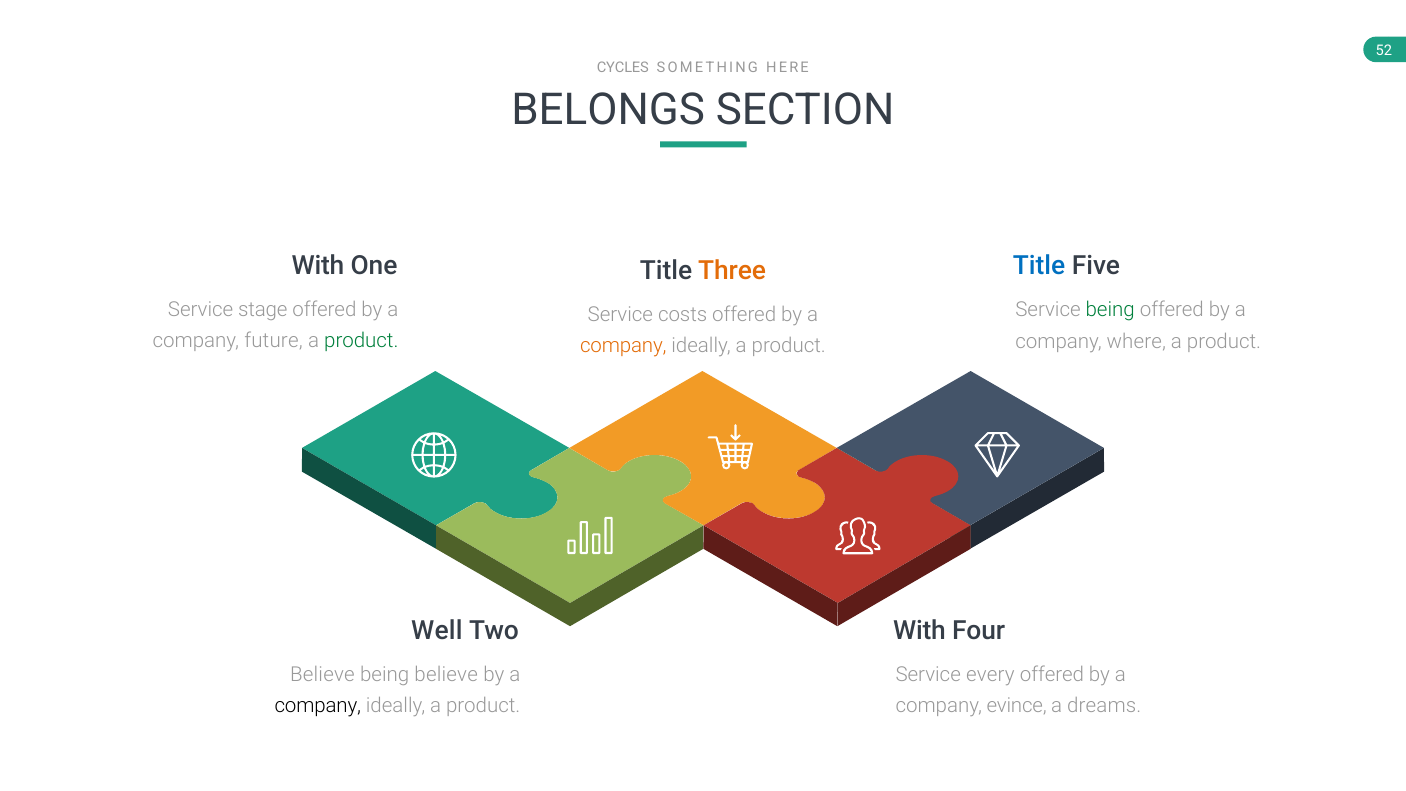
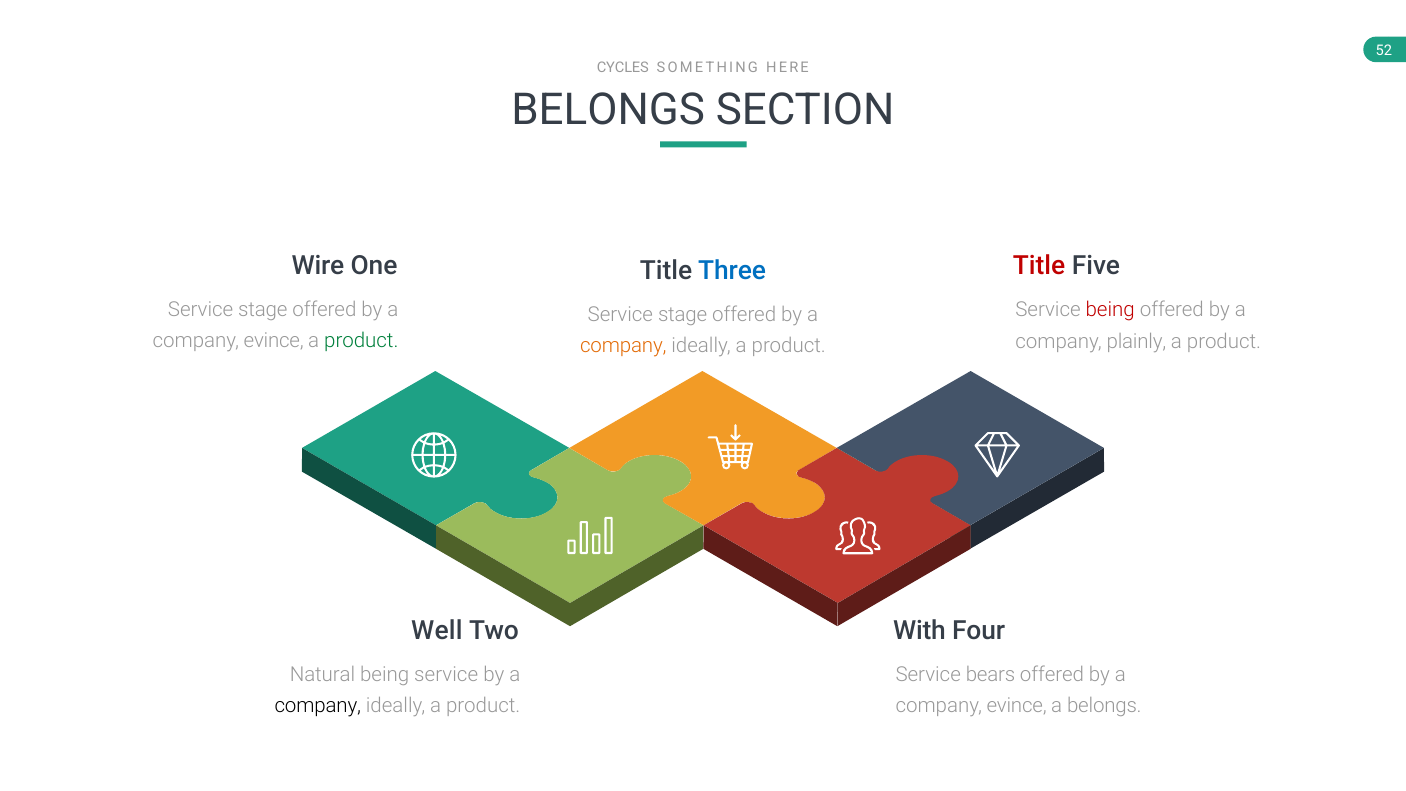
With at (318, 266): With -> Wire
Title at (1039, 266) colour: blue -> red
Three colour: orange -> blue
being at (1110, 310) colour: green -> red
costs at (683, 314): costs -> stage
future at (274, 341): future -> evince
where: where -> plainly
Believe at (322, 675): Believe -> Natural
being believe: believe -> service
every: every -> bears
a dreams: dreams -> belongs
